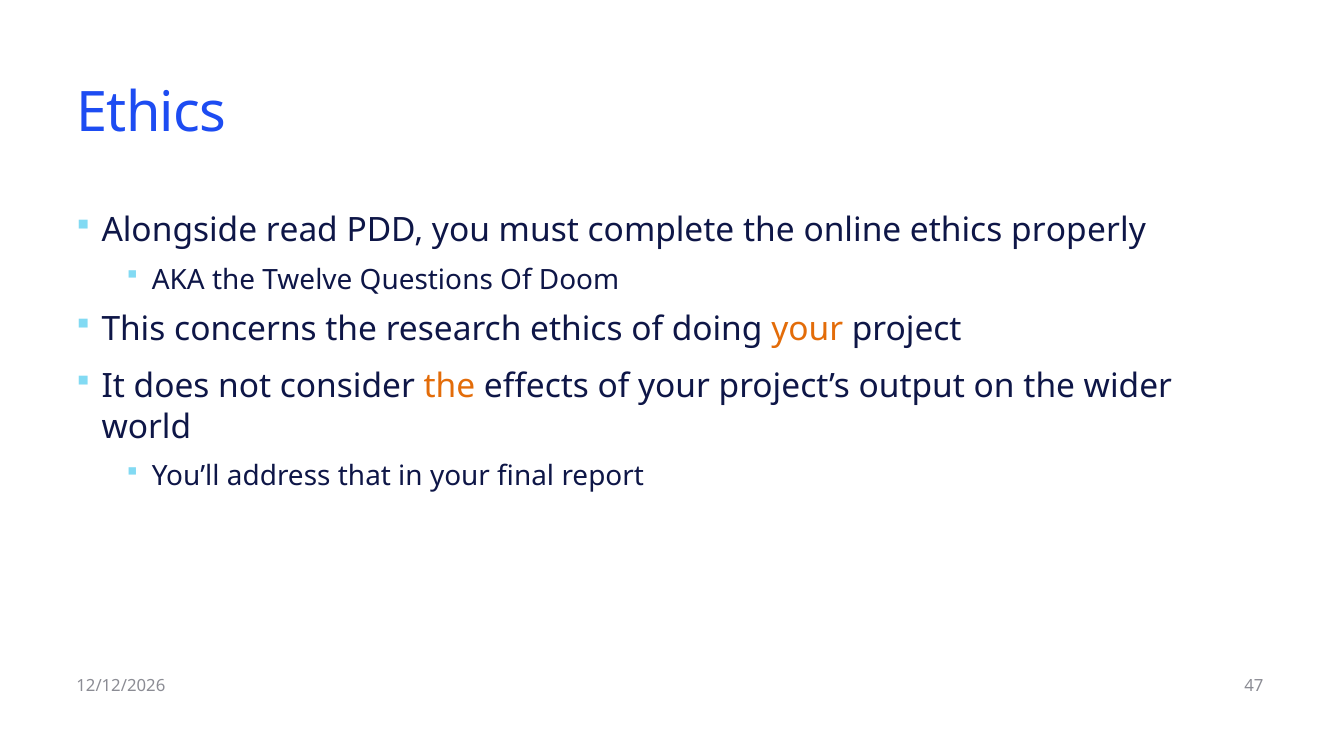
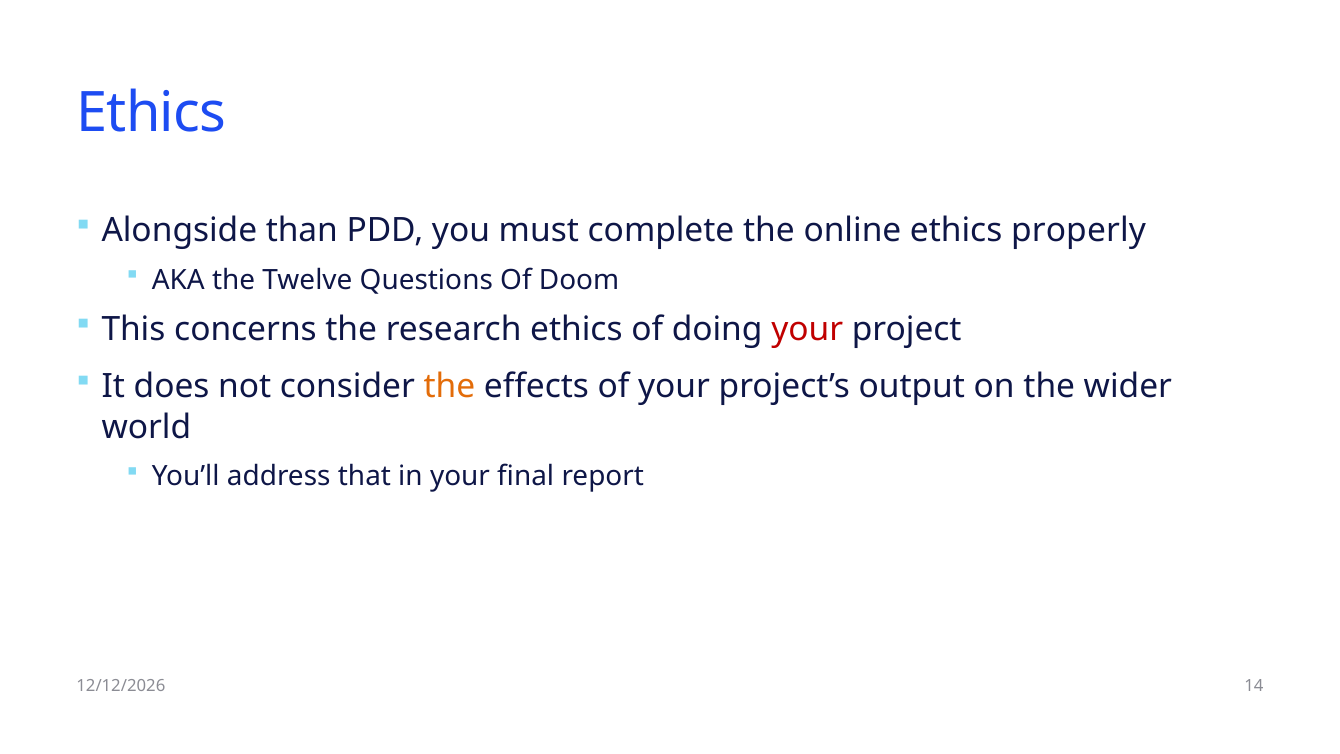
read: read -> than
your at (807, 330) colour: orange -> red
47: 47 -> 14
